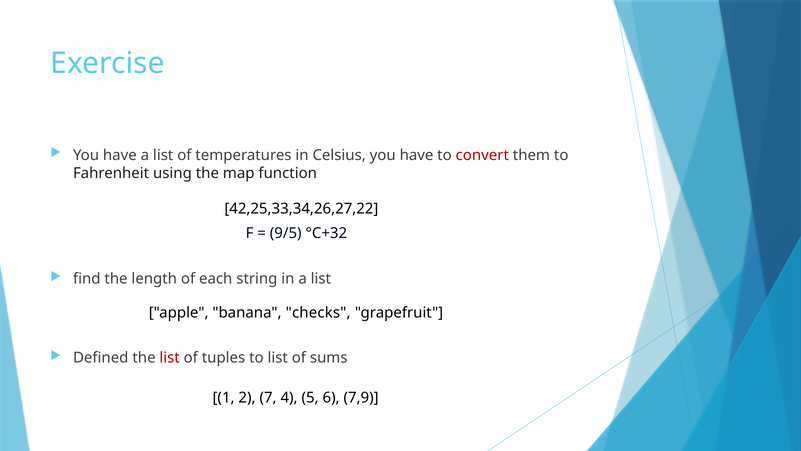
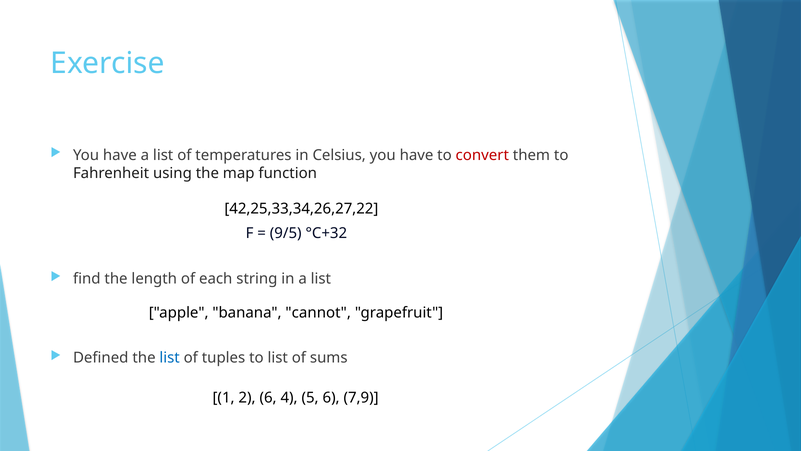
checks: checks -> cannot
list at (170, 358) colour: red -> blue
2 7: 7 -> 6
